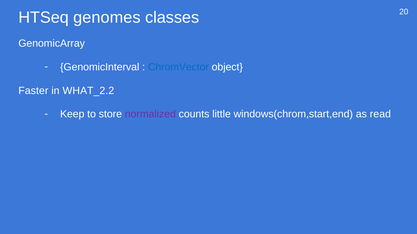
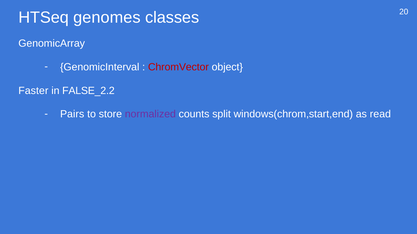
ChromVector colour: blue -> red
WHAT_2.2: WHAT_2.2 -> FALSE_2.2
Keep: Keep -> Pairs
little: little -> split
